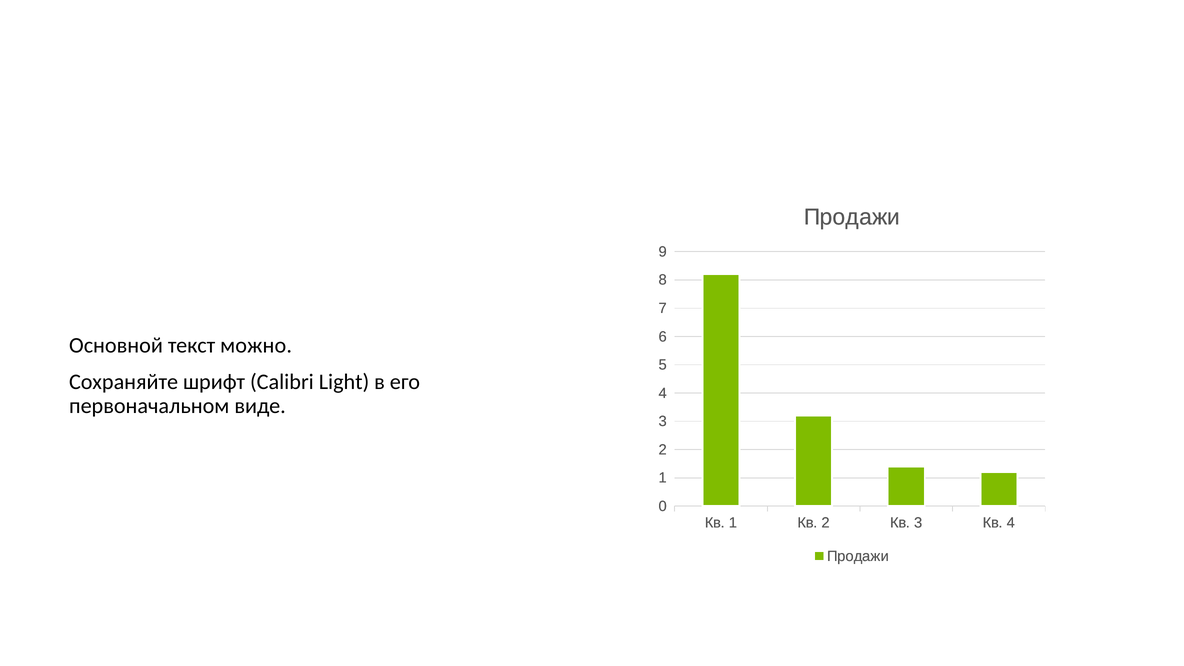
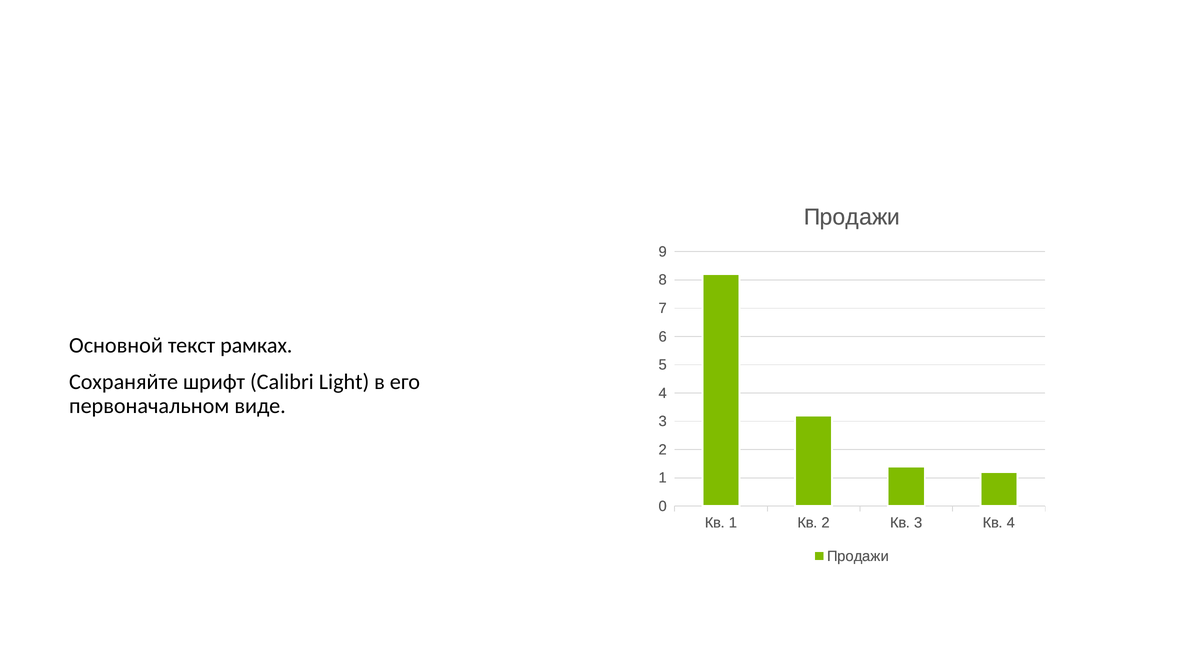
можно: можно -> рамках
